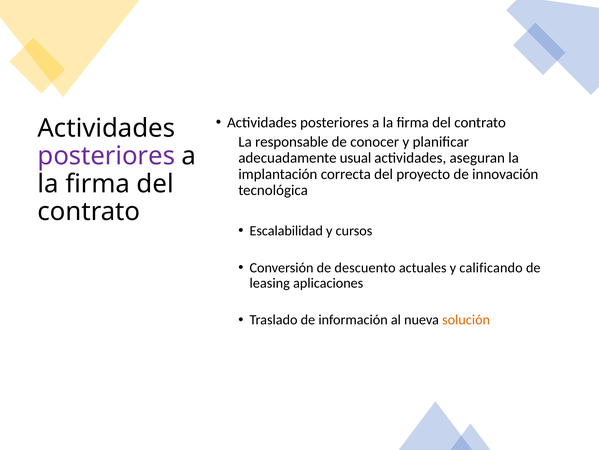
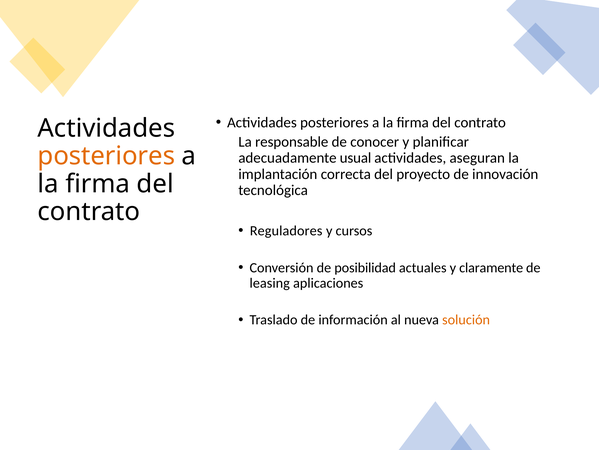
posteriores at (106, 156) colour: purple -> orange
Escalabilidad: Escalabilidad -> Reguladores
descuento: descuento -> posibilidad
calificando: calificando -> claramente
